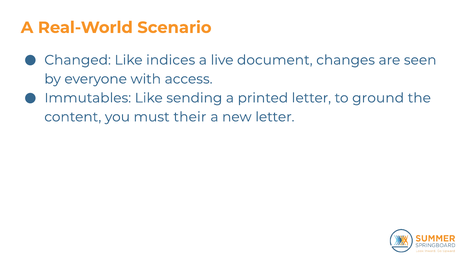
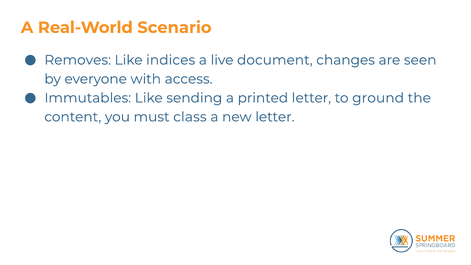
Changed: Changed -> Removes
their: their -> class
